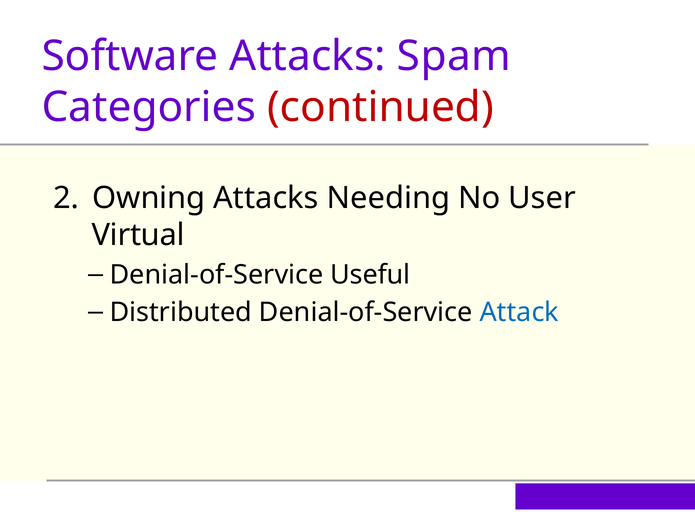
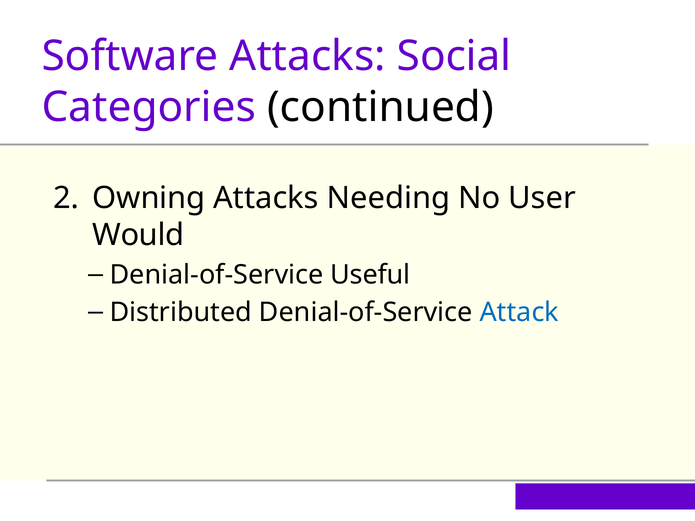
Spam: Spam -> Social
continued colour: red -> black
Virtual: Virtual -> Would
